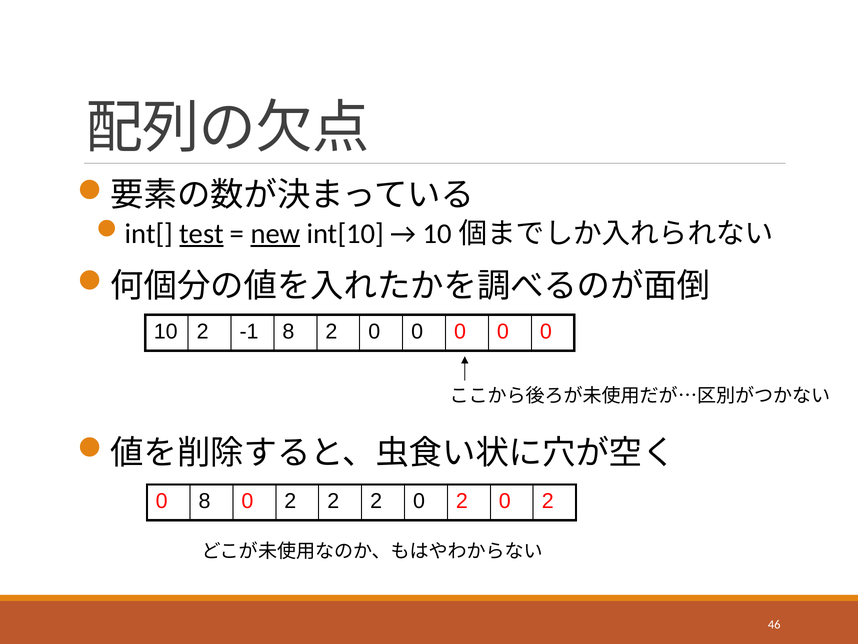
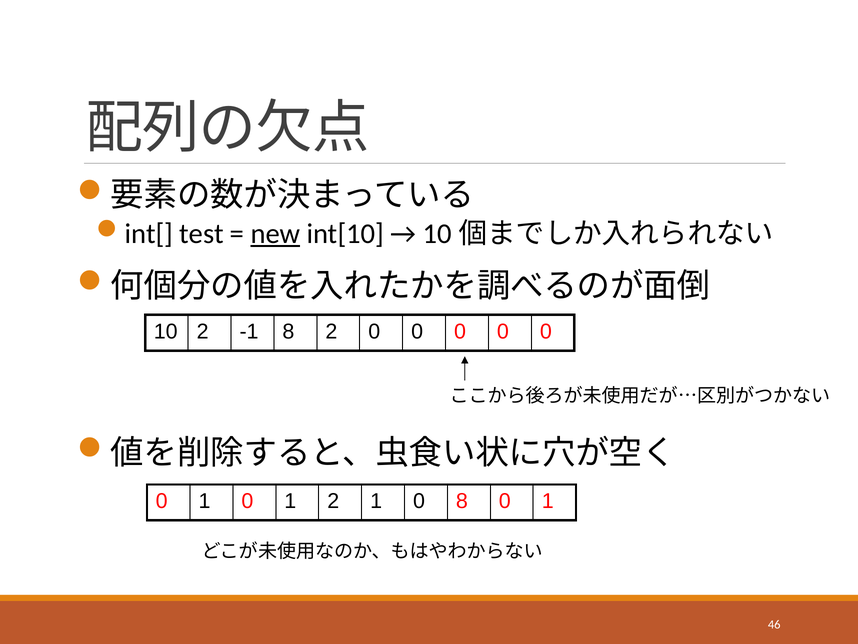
test underline: present -> none
8 at (205, 501): 8 -> 1
2 at (290, 501): 2 -> 1
2 at (376, 501): 2 -> 1
2 at (462, 501): 2 -> 8
2 at (548, 501): 2 -> 1
